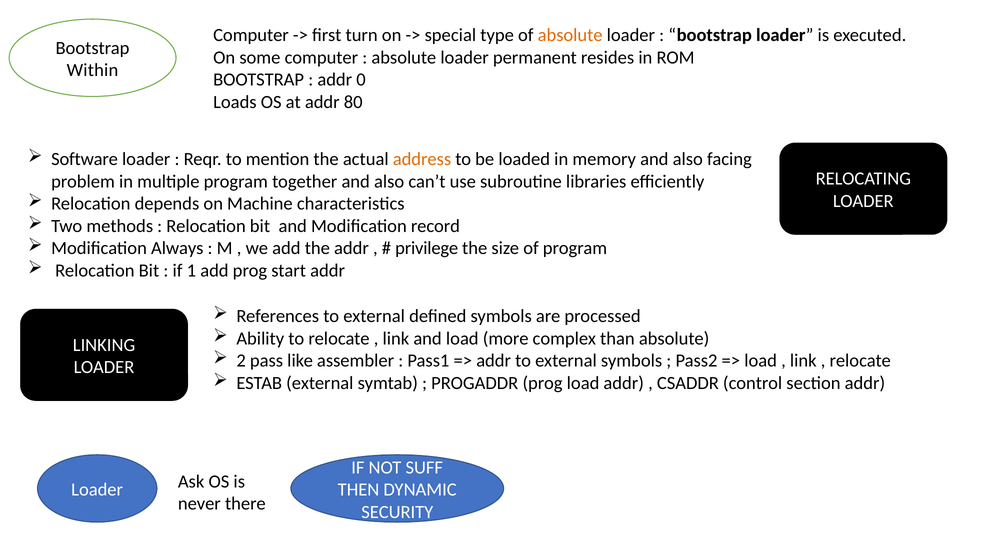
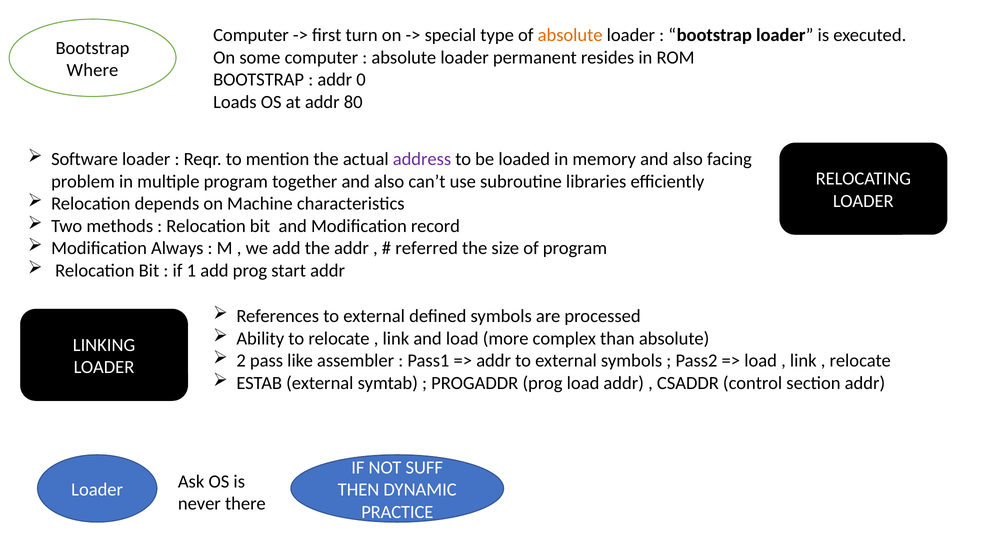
Within: Within -> Where
address colour: orange -> purple
privilege: privilege -> referred
SECURITY: SECURITY -> PRACTICE
